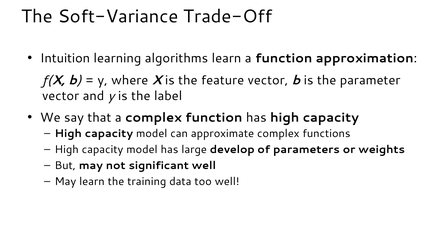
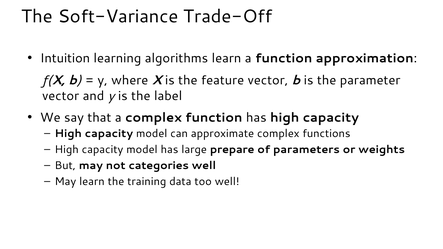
develop: develop -> prepare
significant: significant -> categories
